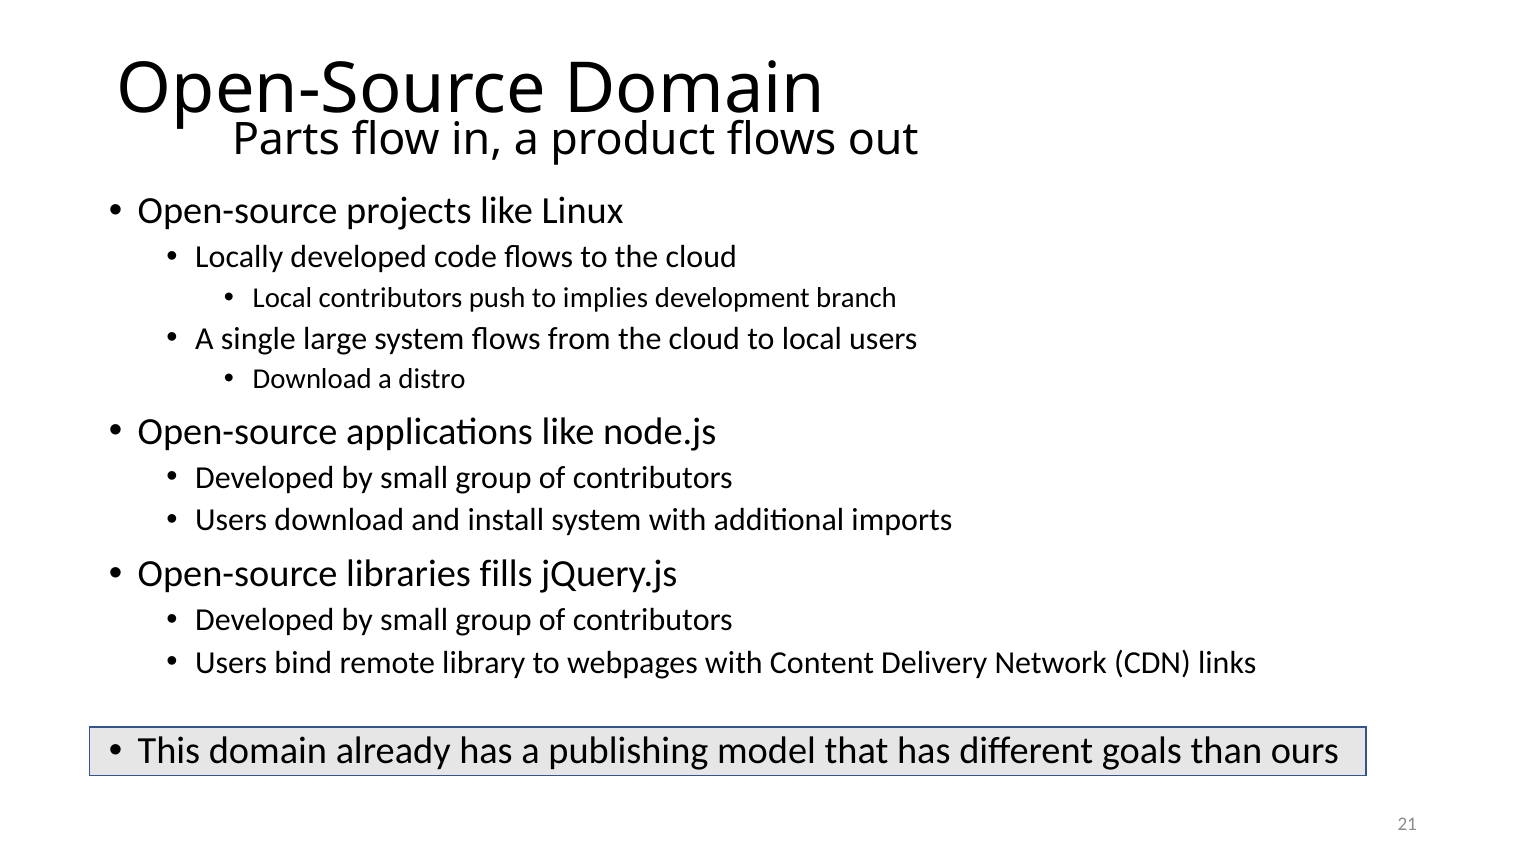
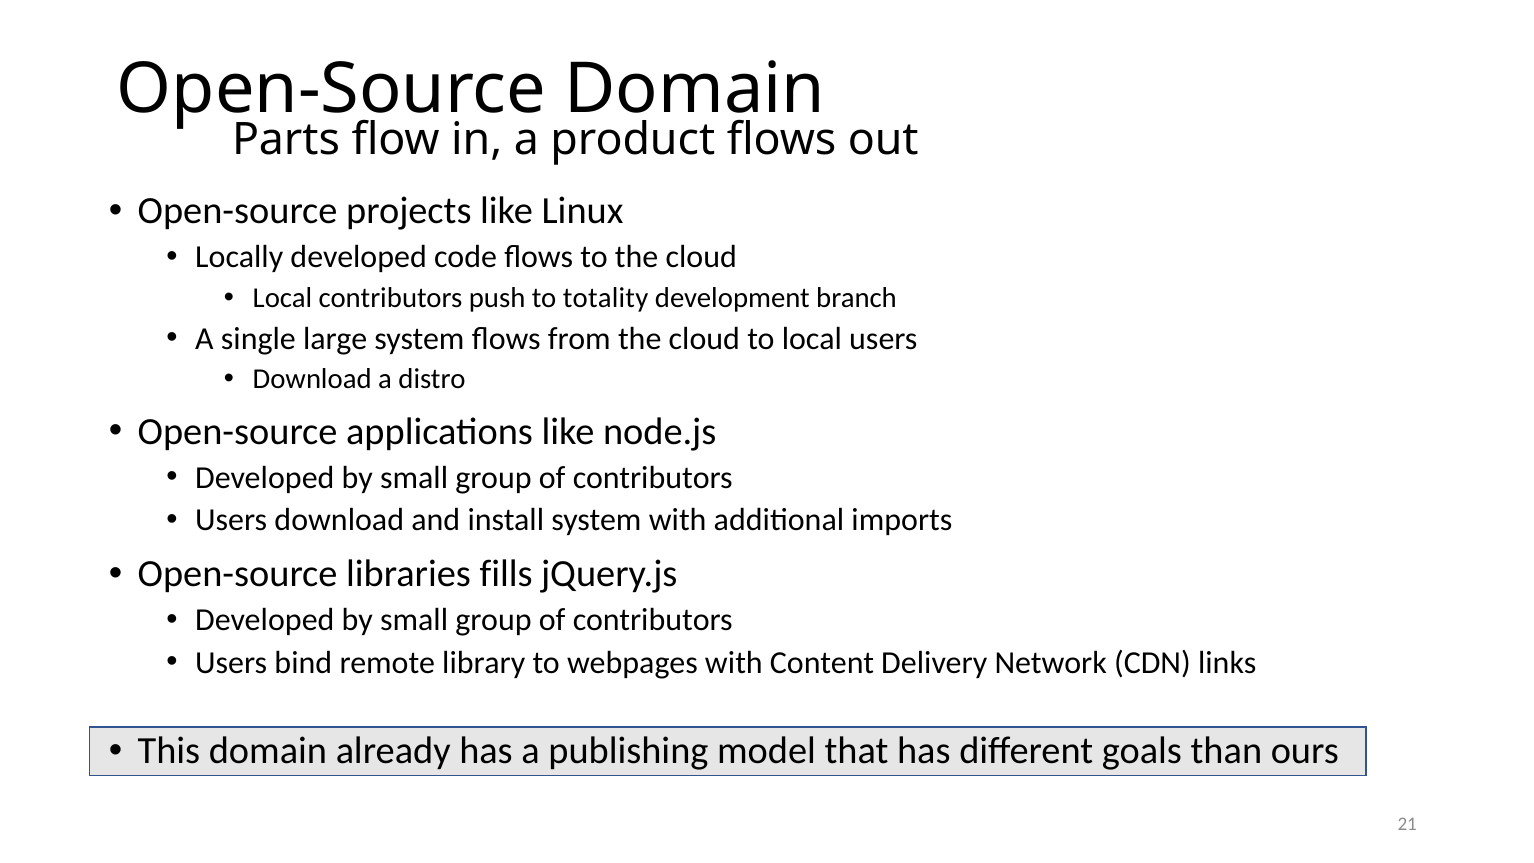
implies: implies -> totality
